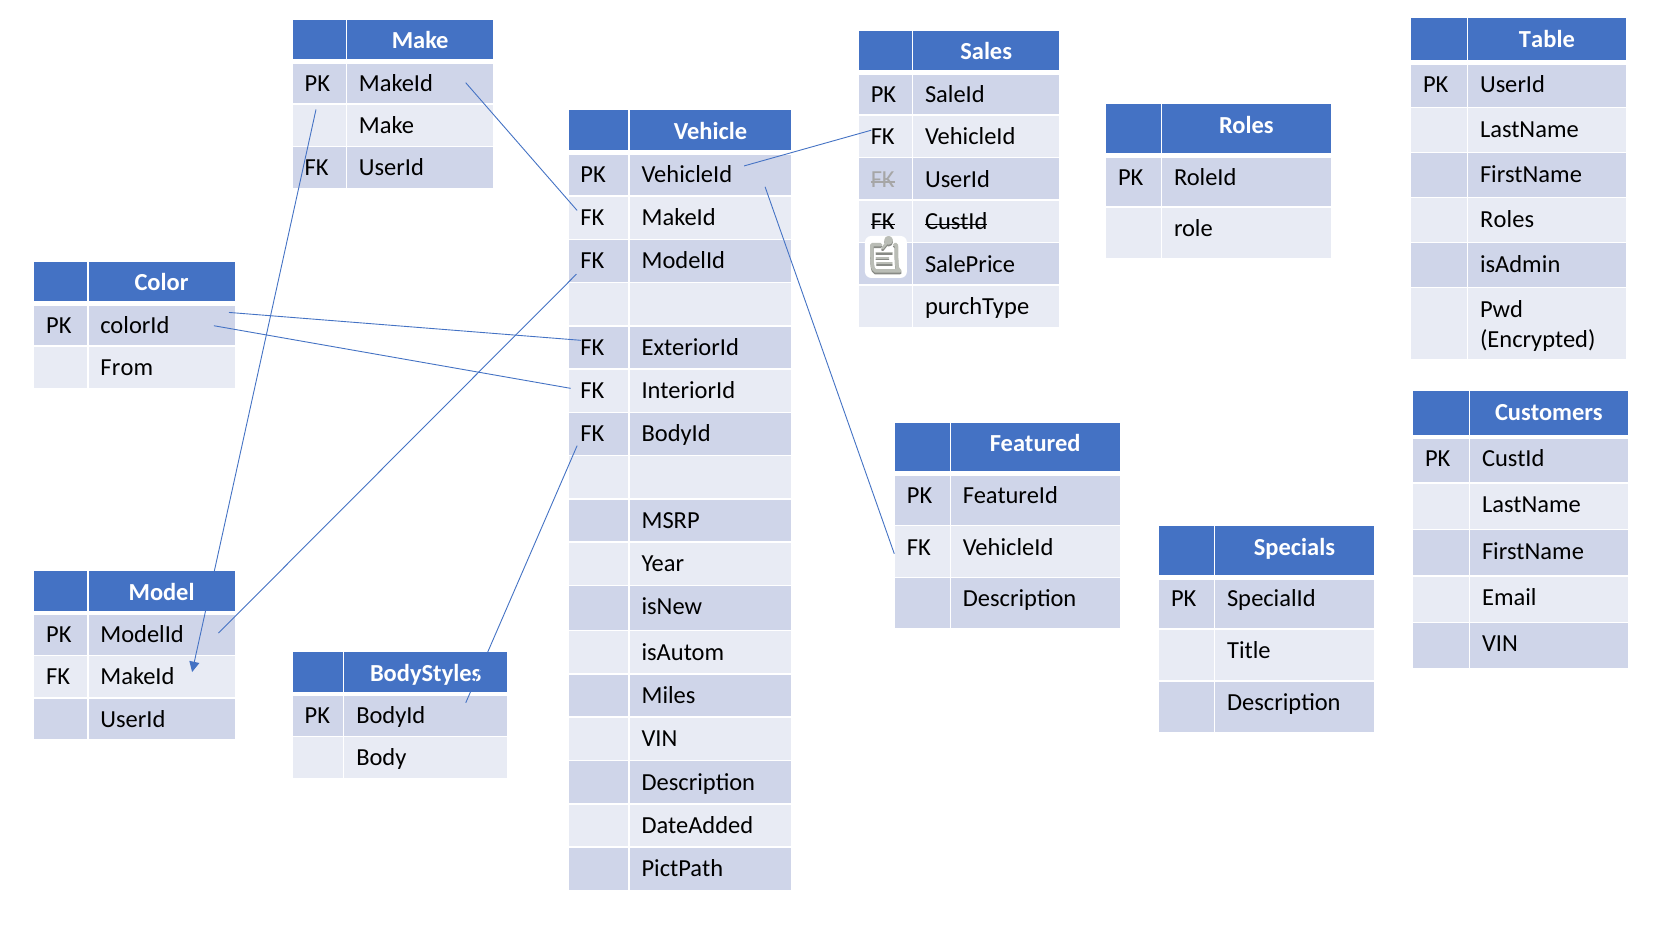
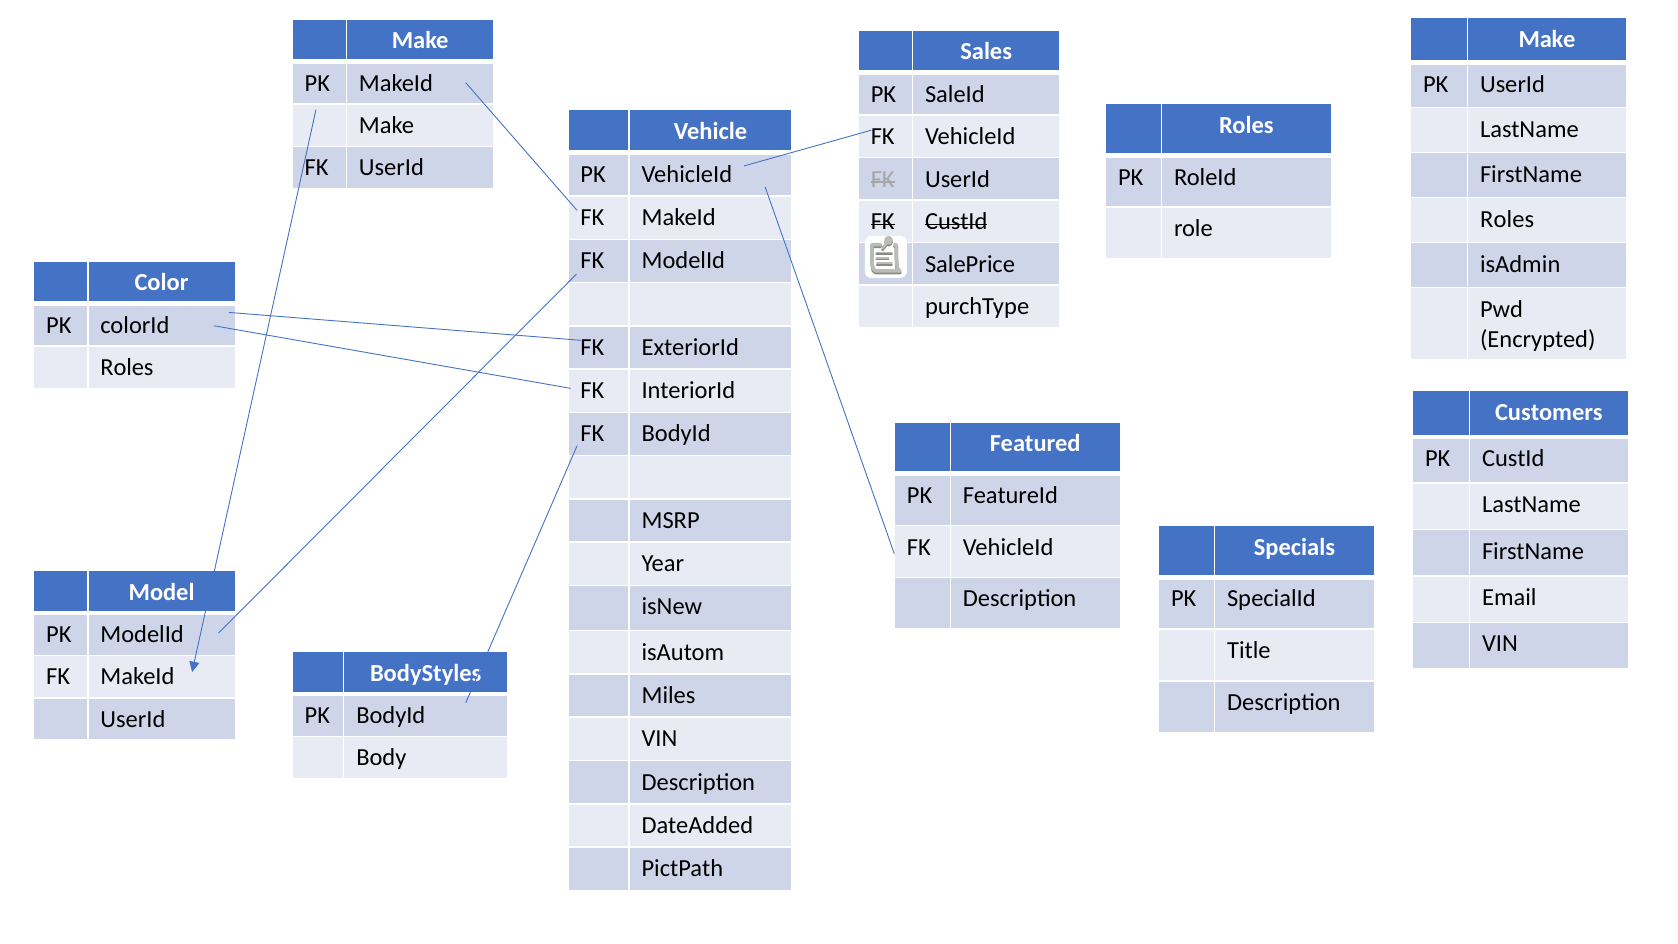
Table at (1547, 39): Table -> Make
From at (127, 367): From -> Roles
